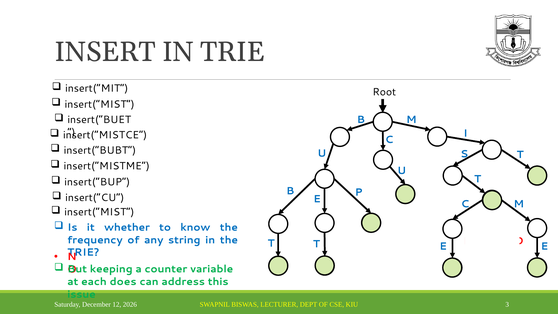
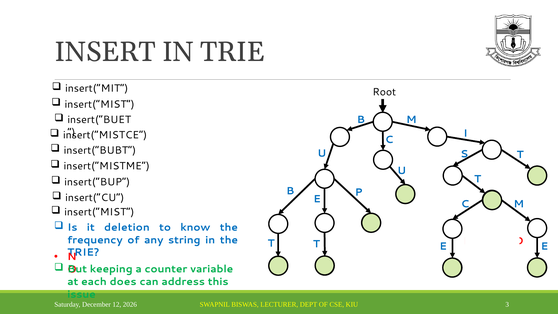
whether: whether -> deletion
